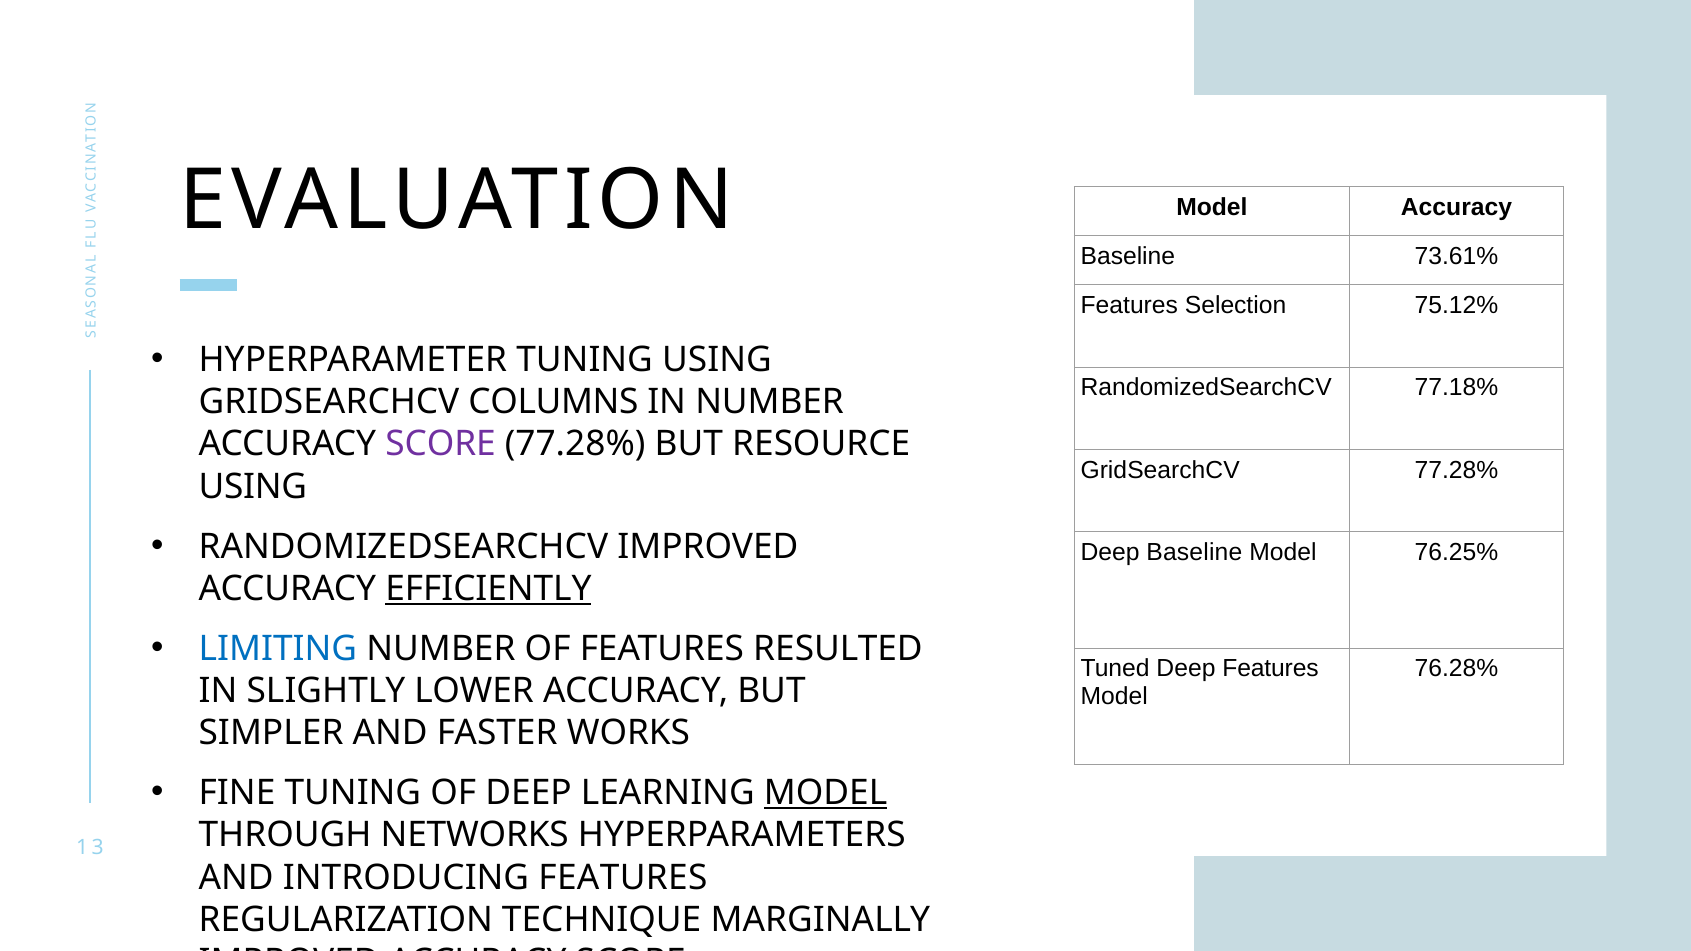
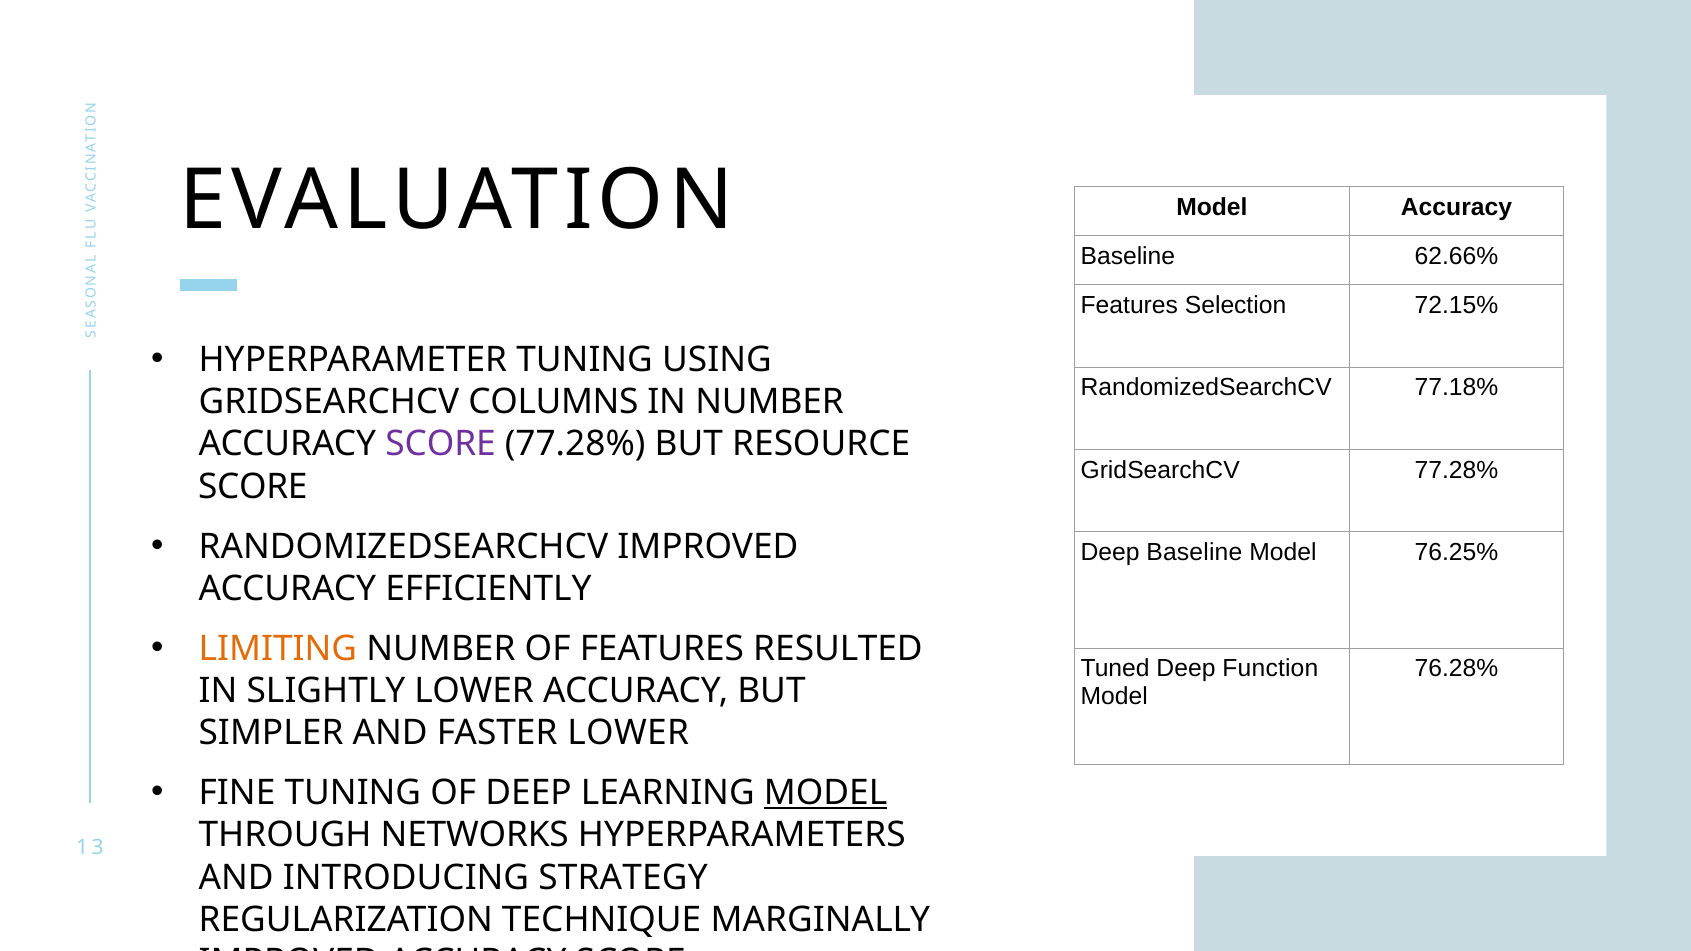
73.61%: 73.61% -> 62.66%
75.12%: 75.12% -> 72.15%
USING at (253, 487): USING -> SCORE
EFFICIENTLY underline: present -> none
LIMITING colour: blue -> orange
Deep Features: Features -> Function
FASTER WORKS: WORKS -> LOWER
INTRODUCING FEATURES: FEATURES -> STRATEGY
